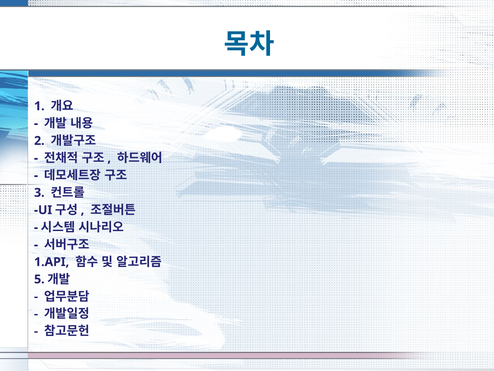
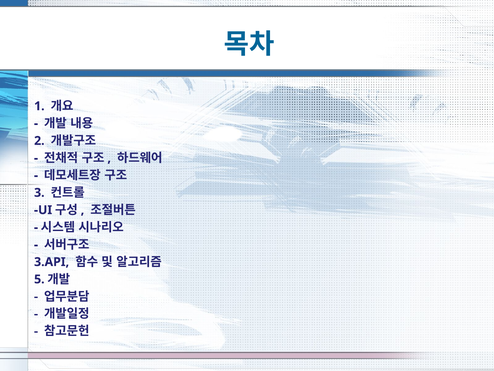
1.API: 1.API -> 3.API
